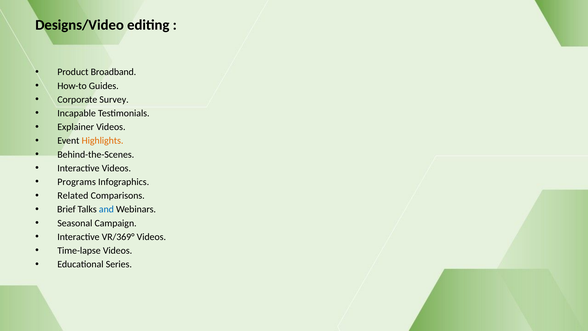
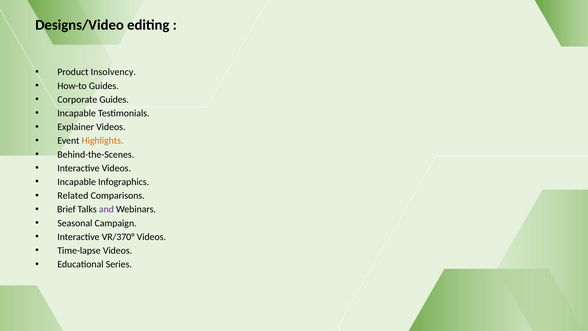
Broadband: Broadband -> Insolvency
Corporate Survey: Survey -> Guides
Programs at (77, 182): Programs -> Incapable
and colour: blue -> purple
VR/369°: VR/369° -> VR/370°
